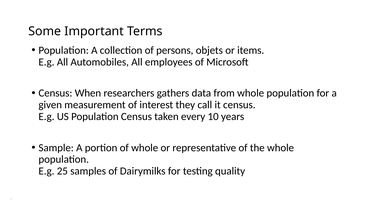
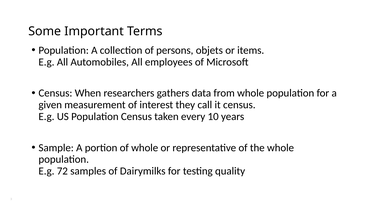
25: 25 -> 72
